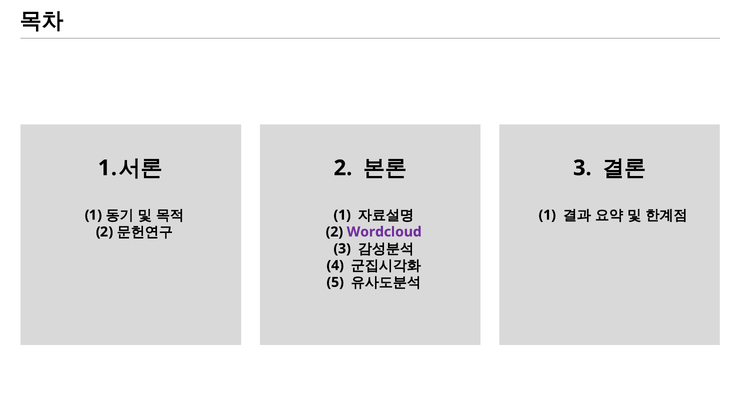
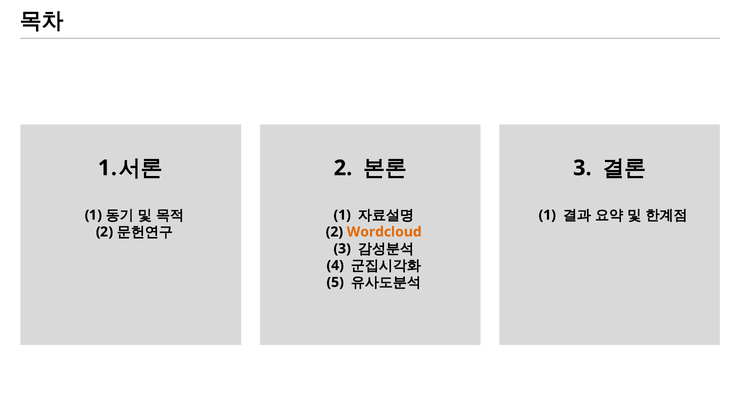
Wordcloud colour: purple -> orange
